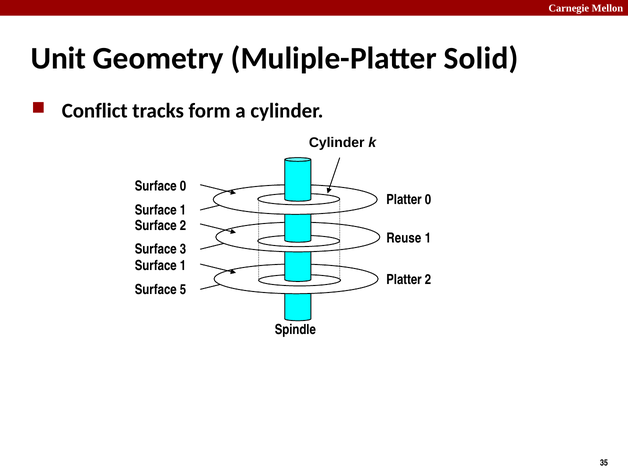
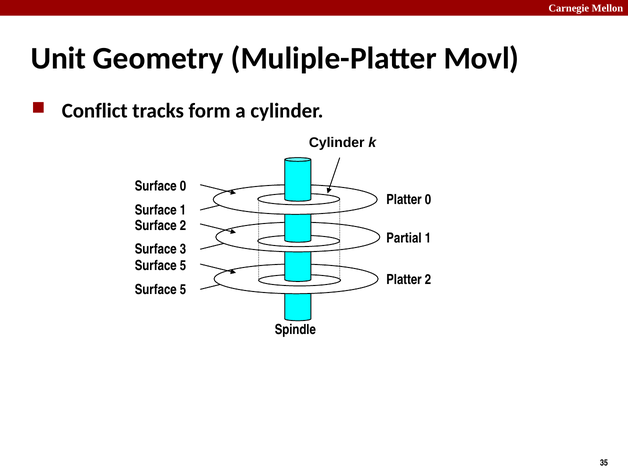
Solid: Solid -> Movl
Reuse: Reuse -> Partial
1 at (183, 266): 1 -> 5
